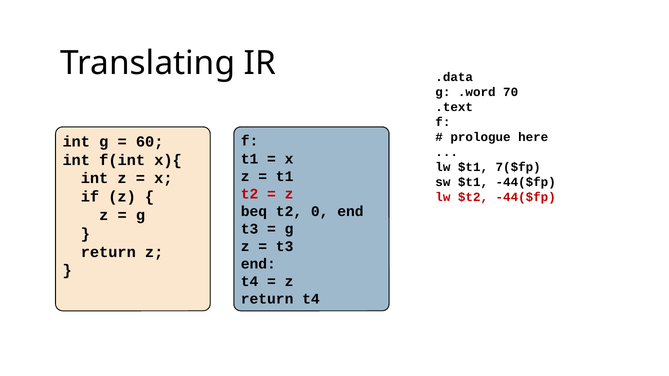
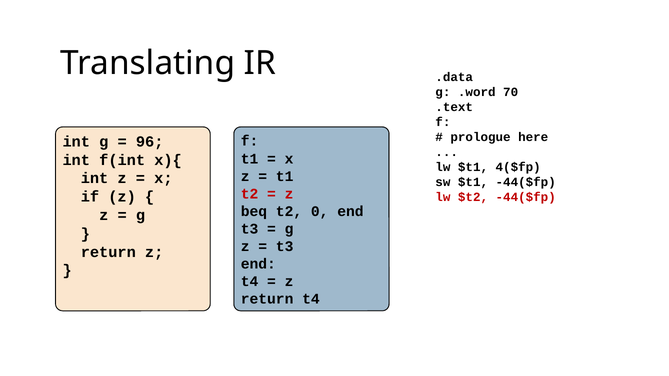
60: 60 -> 96
7($fp: 7($fp -> 4($fp
